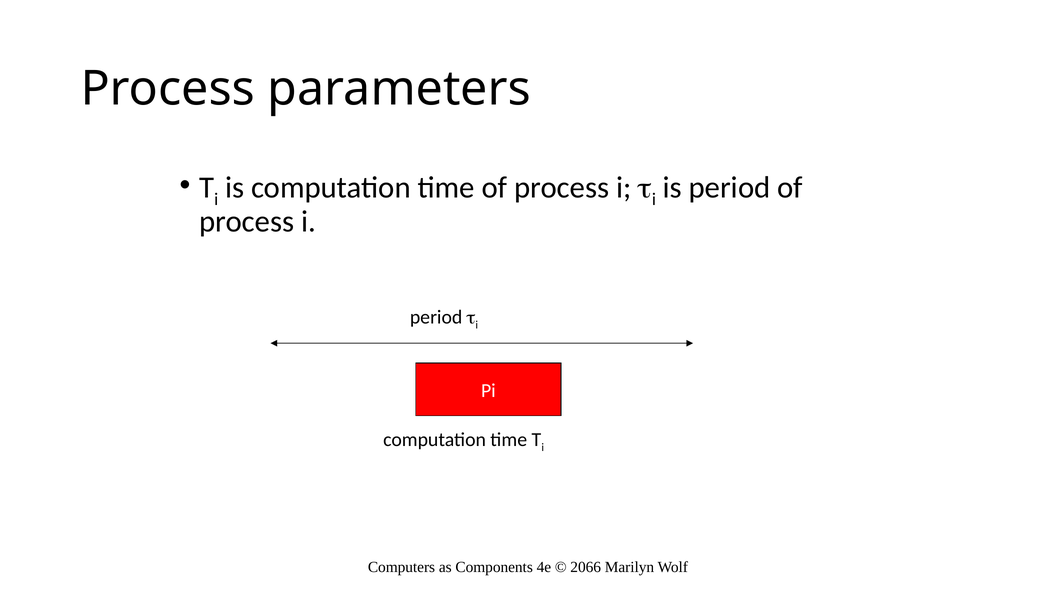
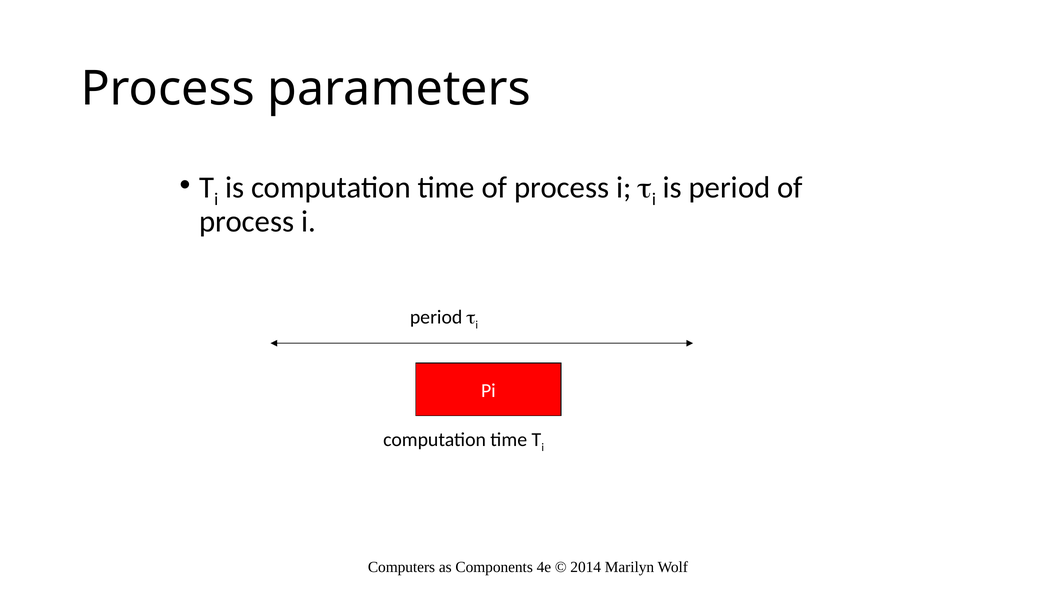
2066: 2066 -> 2014
